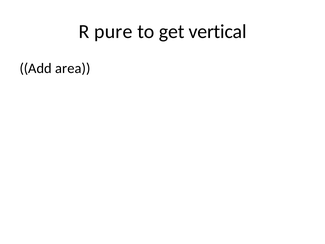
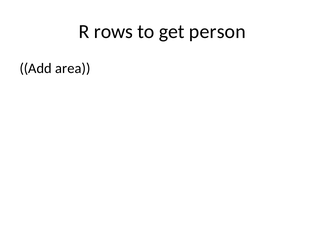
pure: pure -> rows
vertical: vertical -> person
